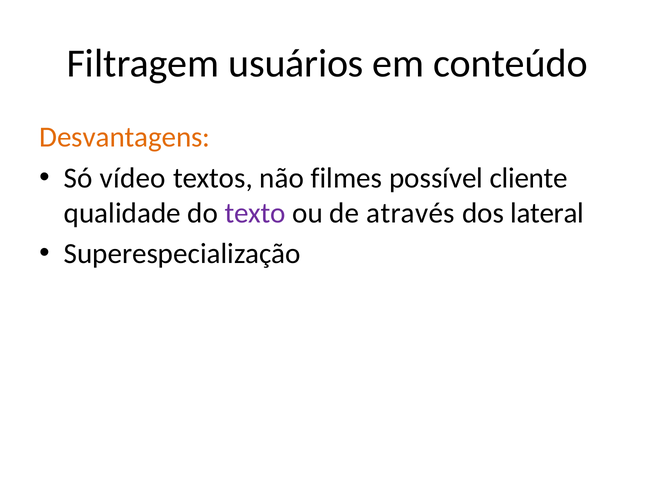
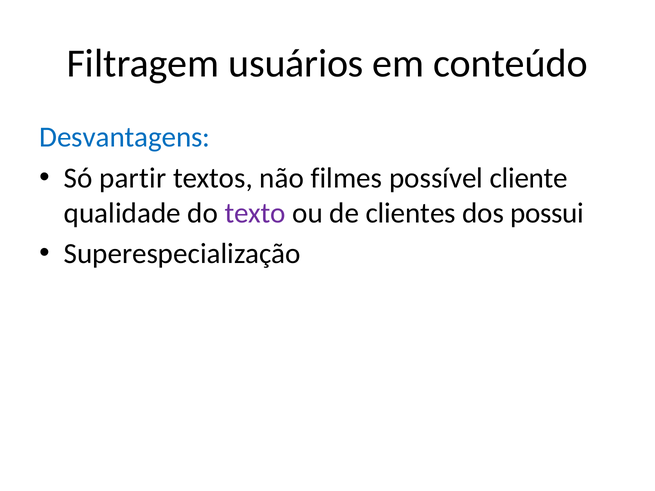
Desvantagens colour: orange -> blue
vídeo: vídeo -> partir
através: através -> clientes
lateral: lateral -> possui
